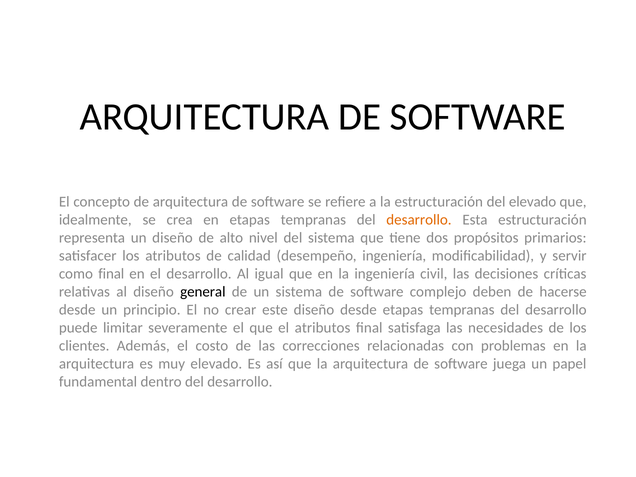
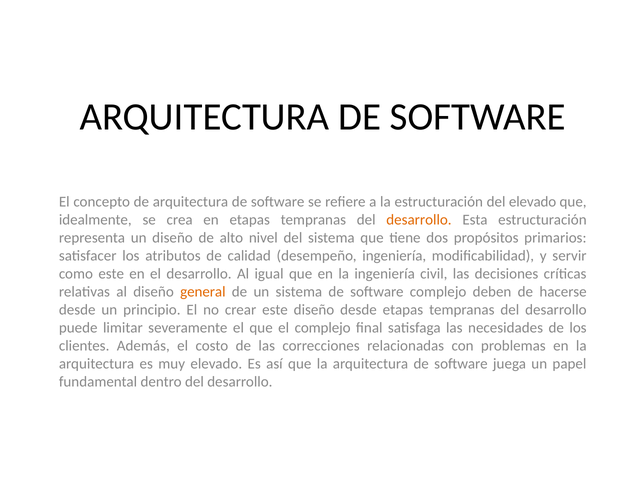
como final: final -> este
general colour: black -> orange
el atributos: atributos -> complejo
